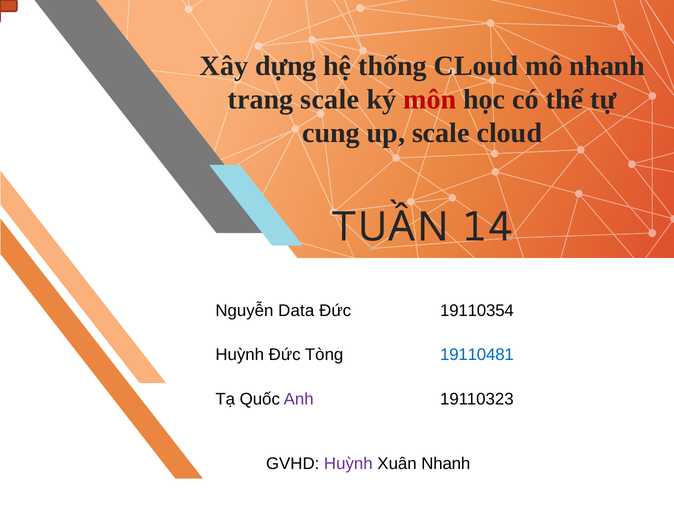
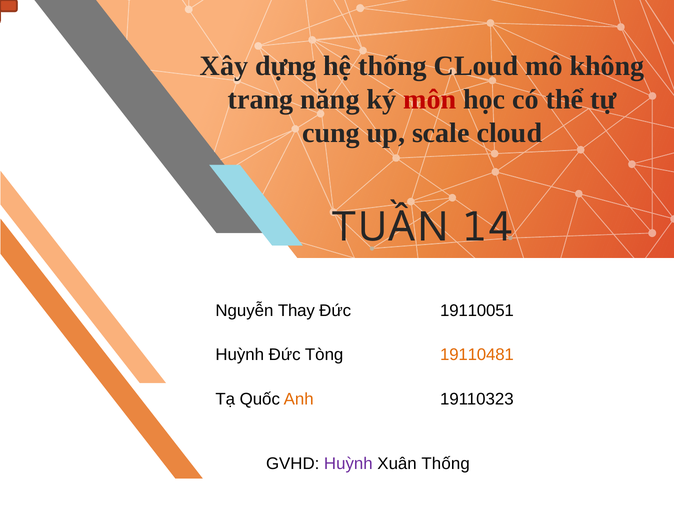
mô nhanh: nhanh -> không
trang scale: scale -> năng
Data: Data -> Thay
19110354: 19110354 -> 19110051
19110481 colour: blue -> orange
Anh colour: purple -> orange
Xuân Nhanh: Nhanh -> Thống
